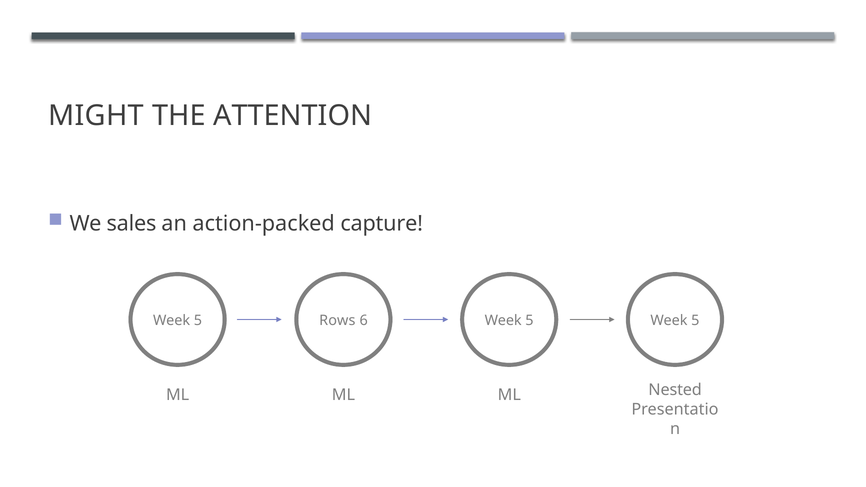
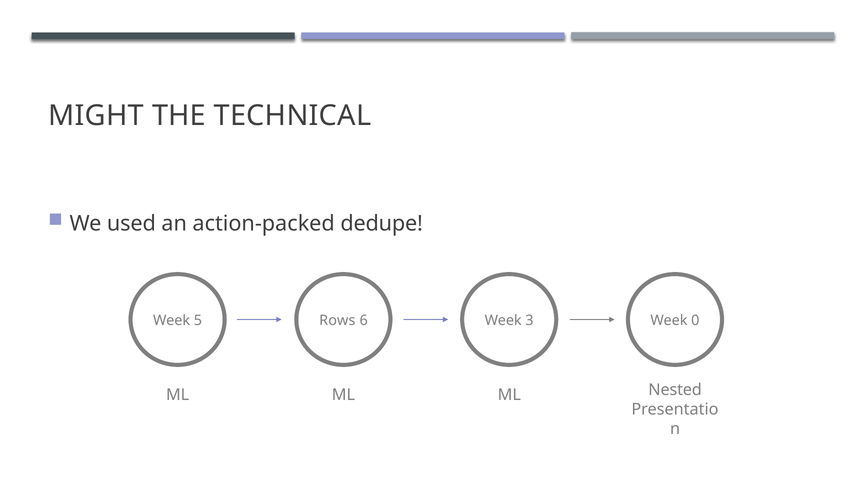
ATTENTION: ATTENTION -> TECHNICAL
sales: sales -> used
capture: capture -> dedupe
6 Week 5: 5 -> 3
5 at (695, 321): 5 -> 0
